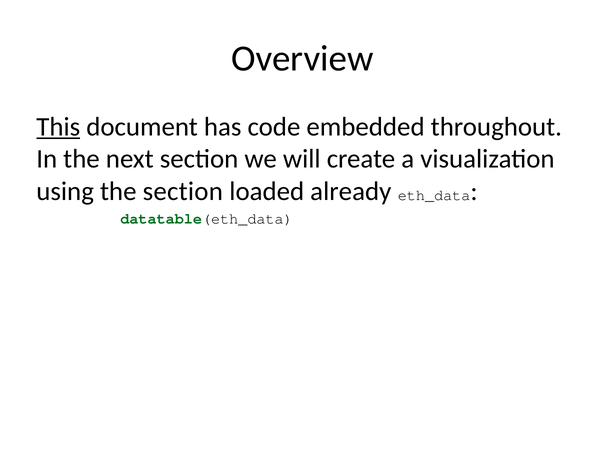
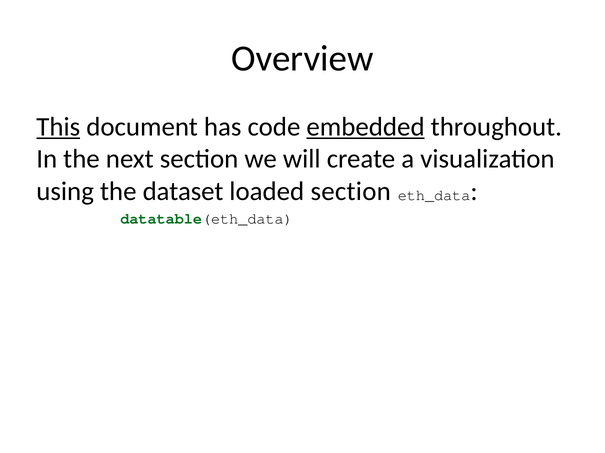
embedded underline: none -> present
the section: section -> dataset
loaded already: already -> section
